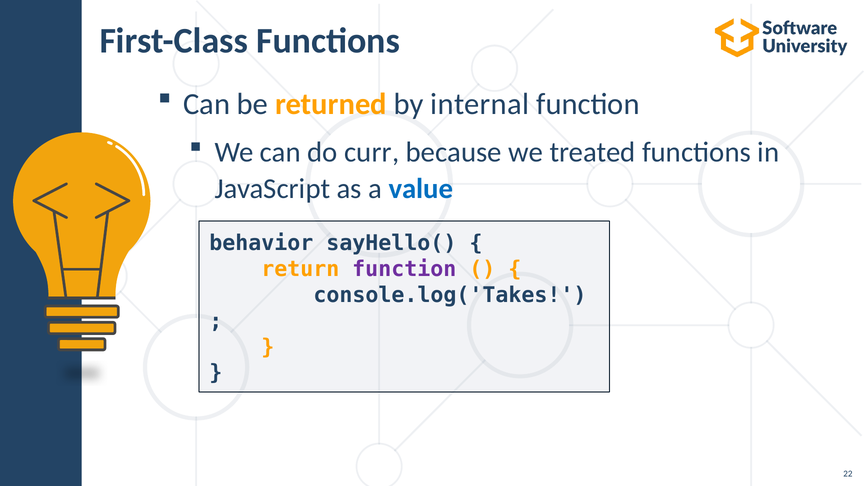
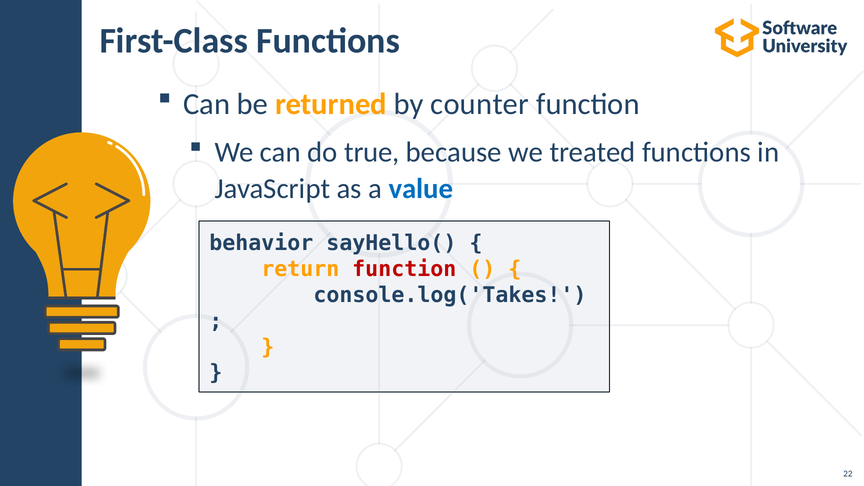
internal: internal -> counter
curr: curr -> true
function at (404, 269) colour: purple -> red
